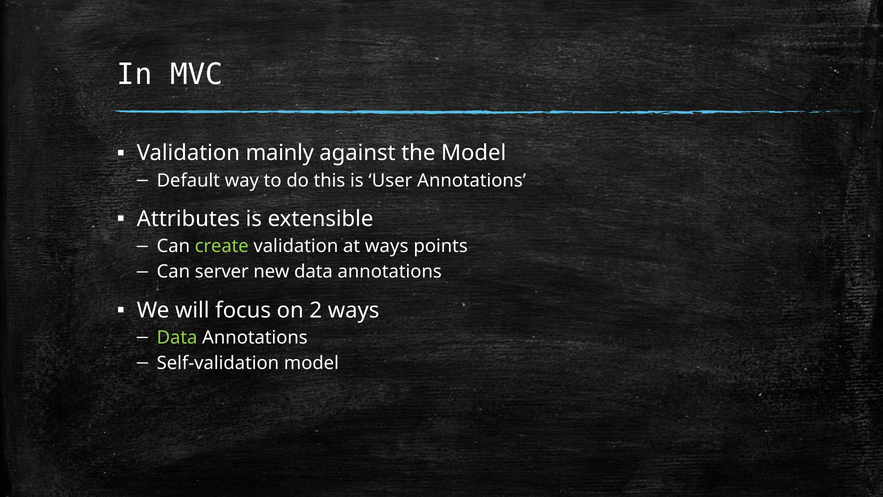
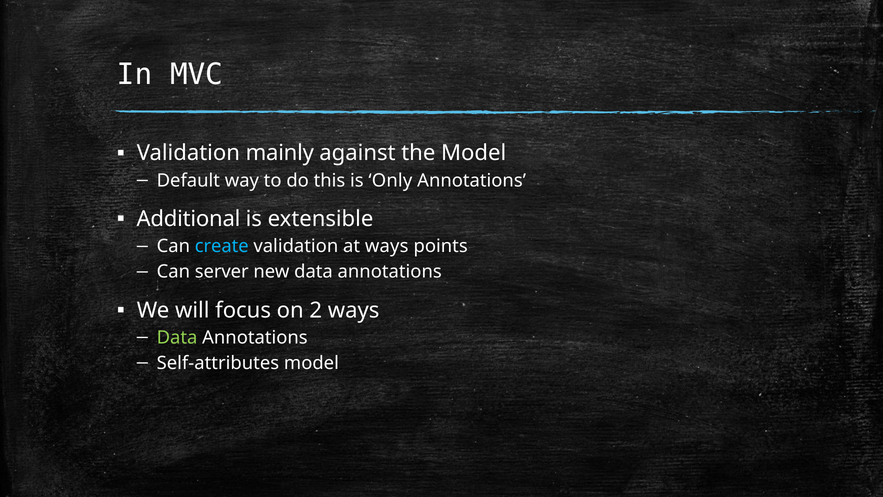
User: User -> Only
Attributes: Attributes -> Additional
create colour: light green -> light blue
Self-validation: Self-validation -> Self-attributes
